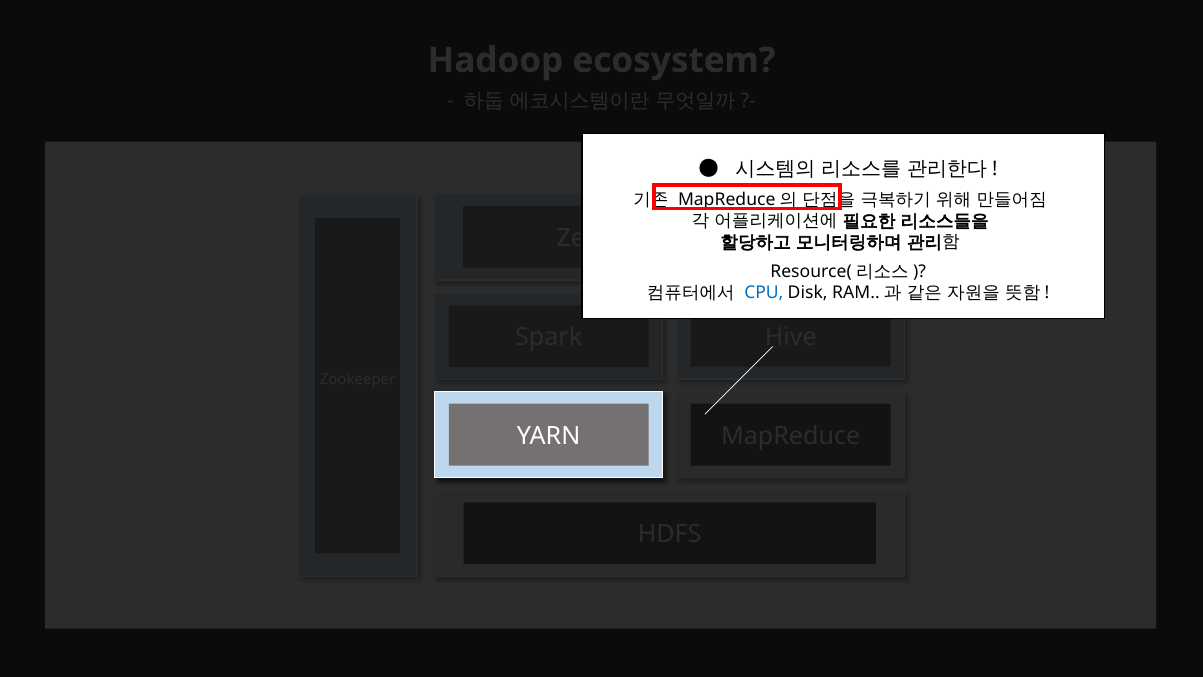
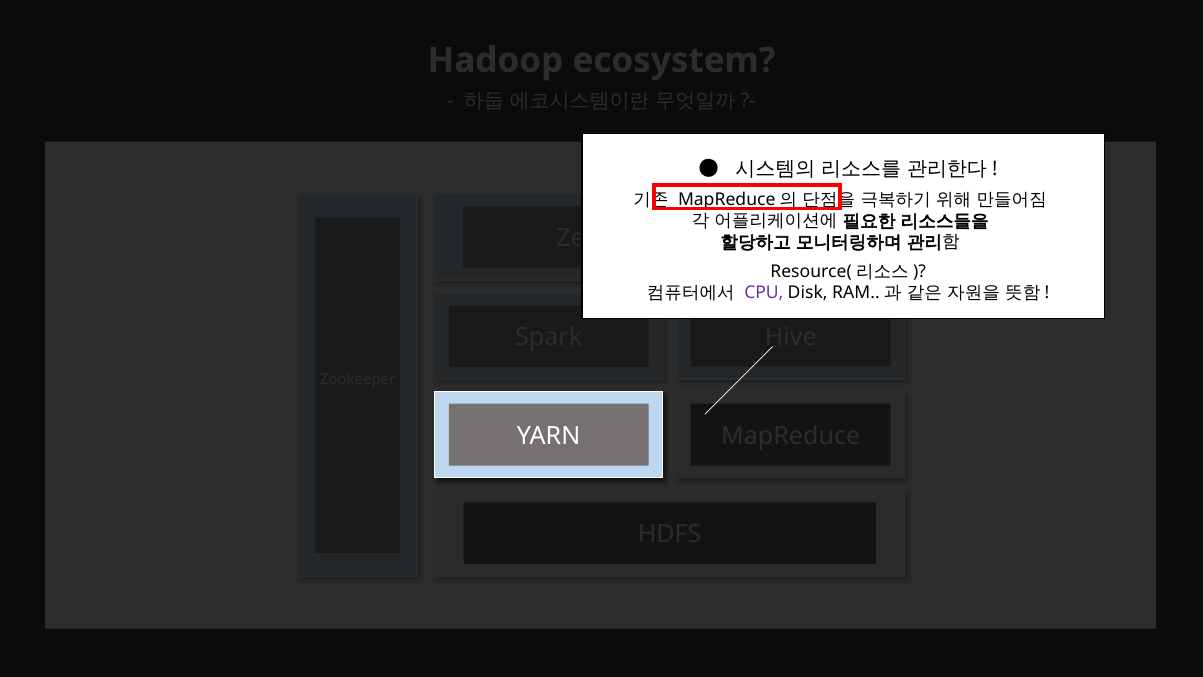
CPU colour: blue -> purple
